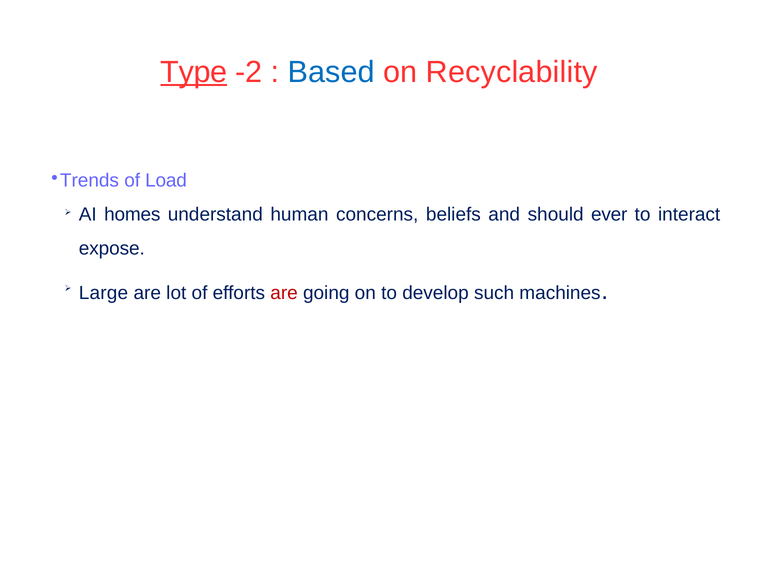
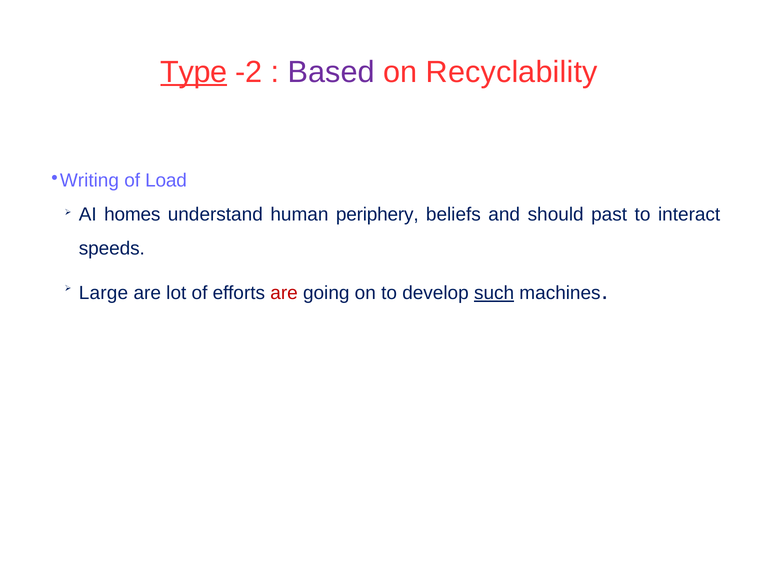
Based colour: blue -> purple
Trends: Trends -> Writing
concerns: concerns -> periphery
ever: ever -> past
expose: expose -> speeds
such underline: none -> present
